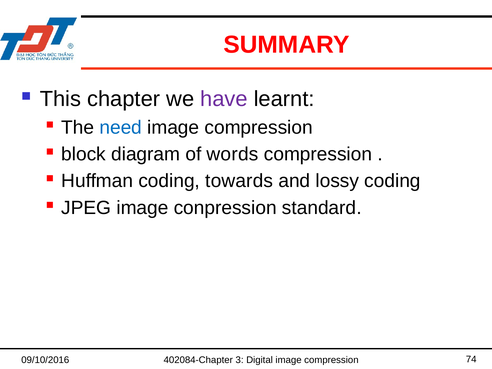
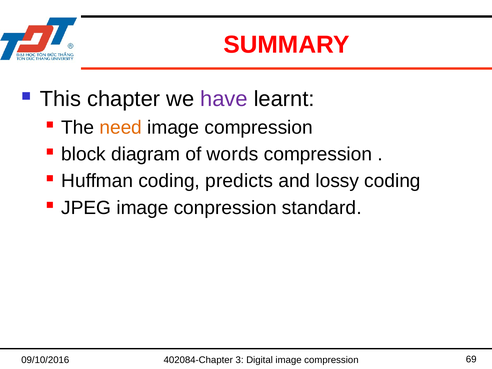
need colour: blue -> orange
towards: towards -> predicts
74: 74 -> 69
